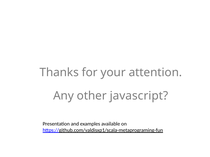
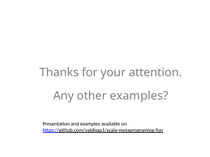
other javascript: javascript -> examples
